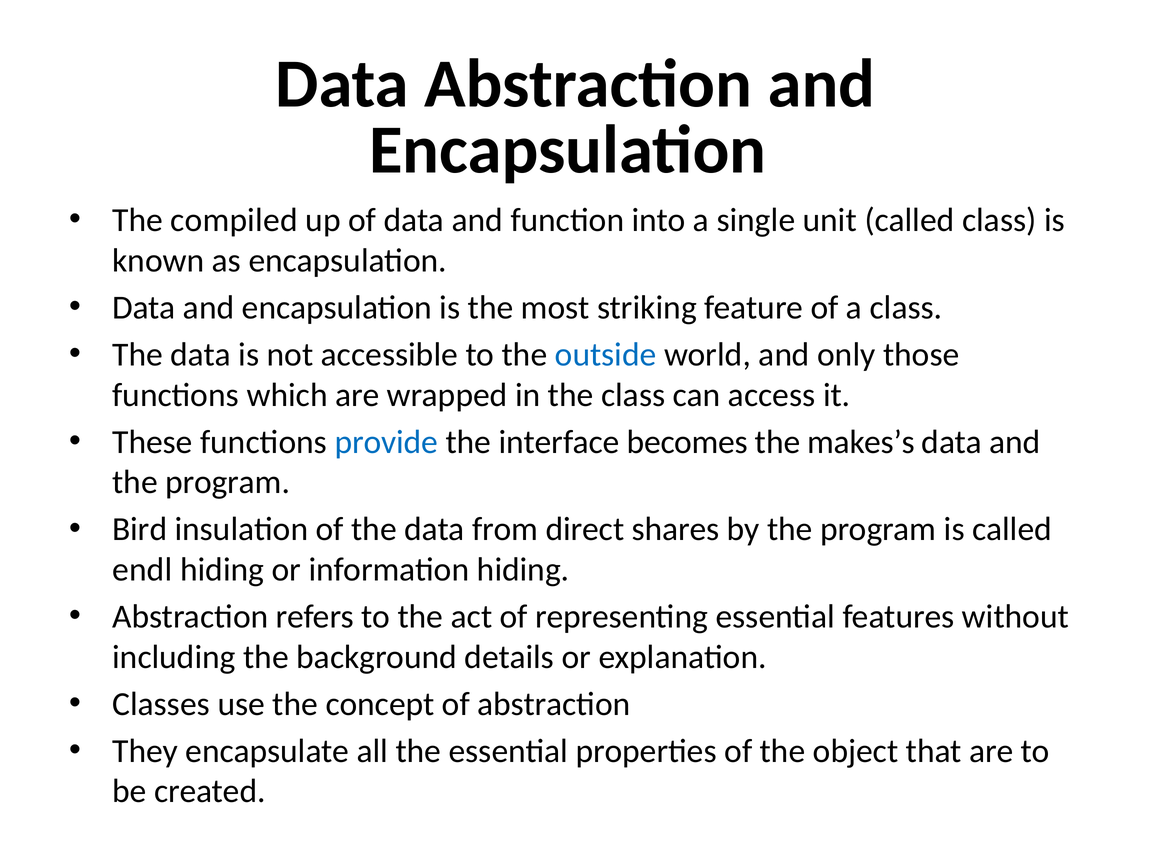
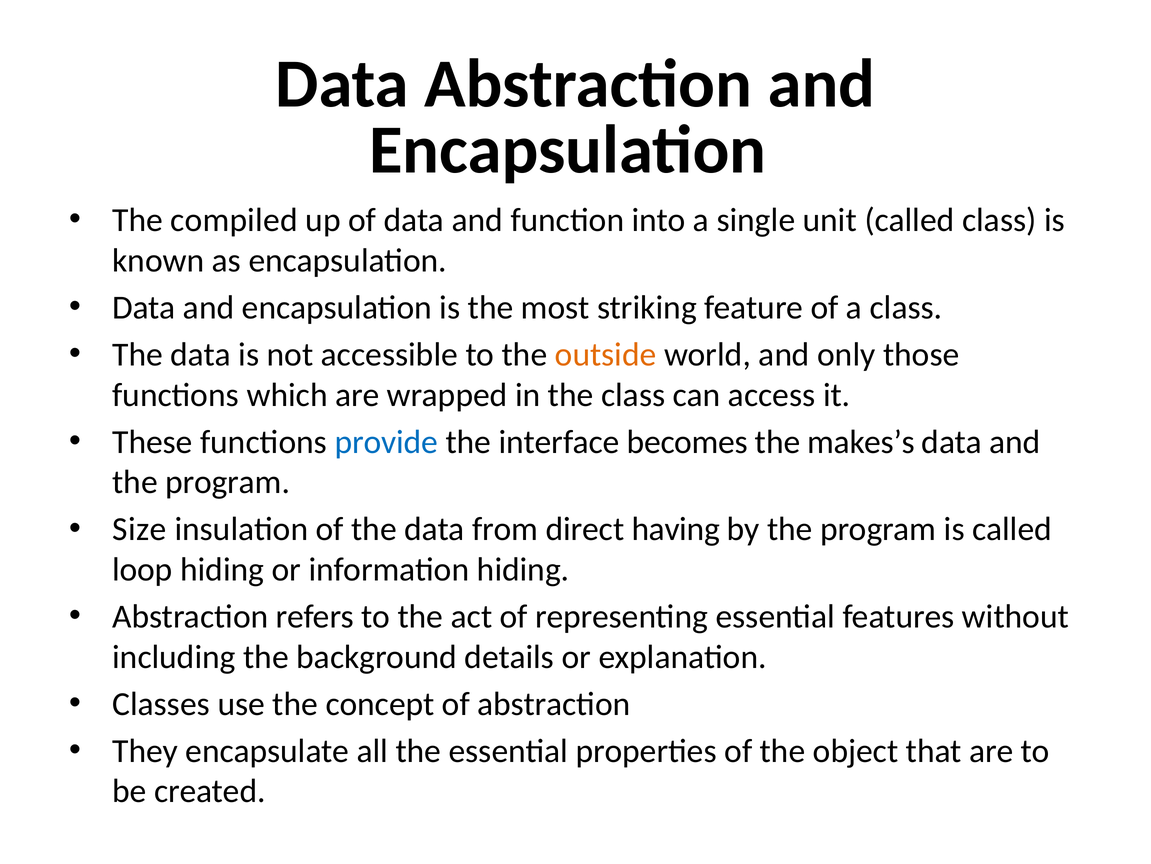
outside colour: blue -> orange
Bird: Bird -> Size
shares: shares -> having
endl: endl -> loop
